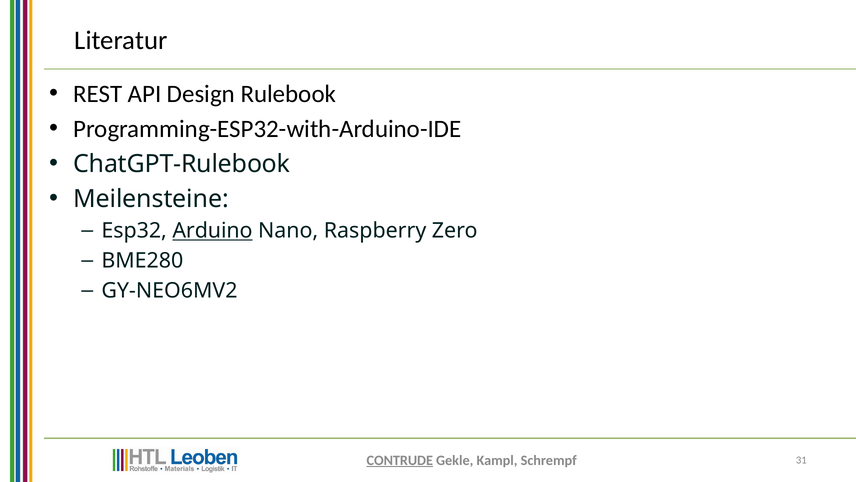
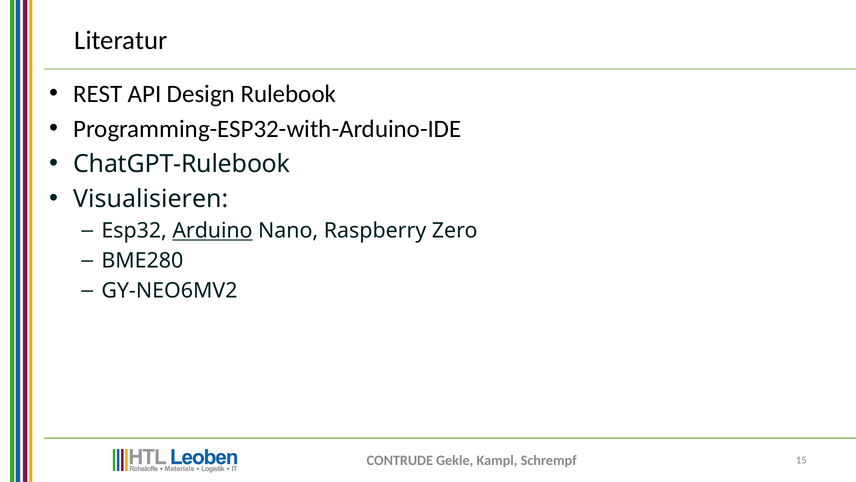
Meilensteine: Meilensteine -> Visualisieren
CONTRUDE underline: present -> none
31: 31 -> 15
